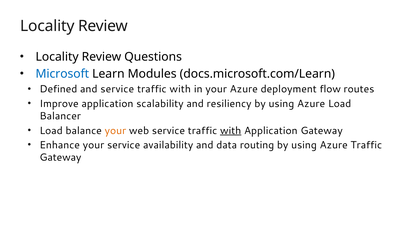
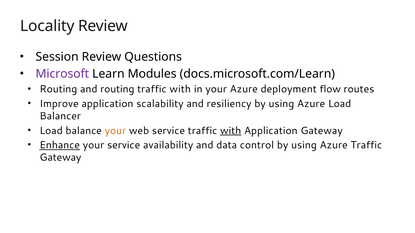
Locality at (57, 57): Locality -> Session
Microsoft colour: blue -> purple
Defined at (58, 89): Defined -> Routing
and service: service -> routing
Enhance underline: none -> present
routing: routing -> control
